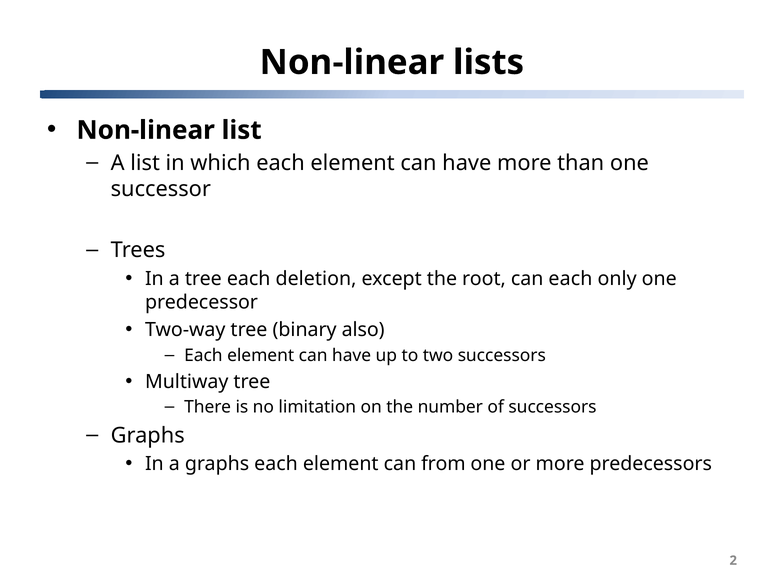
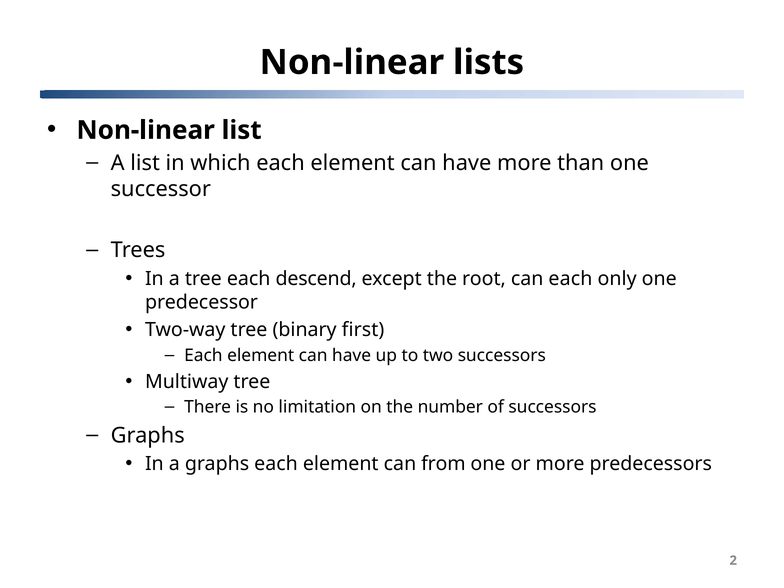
deletion: deletion -> descend
also: also -> first
